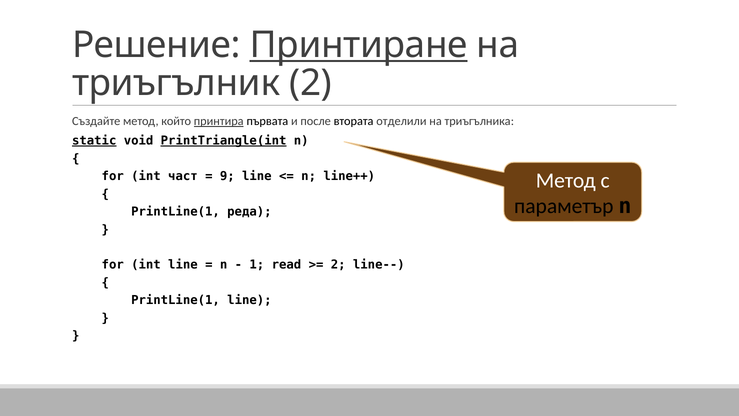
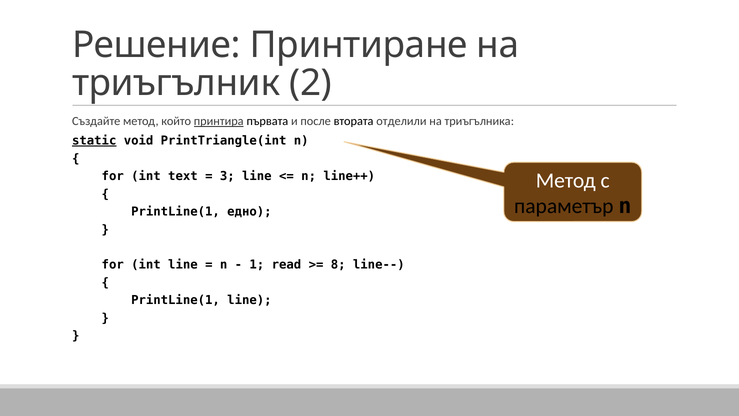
Принтиране underline: present -> none
PrintTriangle(int underline: present -> none
част: част -> text
9: 9 -> 3
реда: реда -> едно
2 at (338, 265): 2 -> 8
